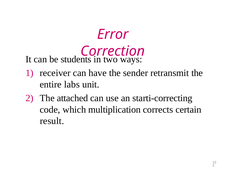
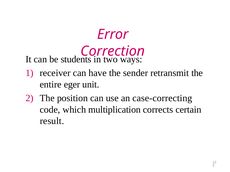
labs: labs -> eger
attached: attached -> position
starti-correcting: starti-correcting -> case-correcting
